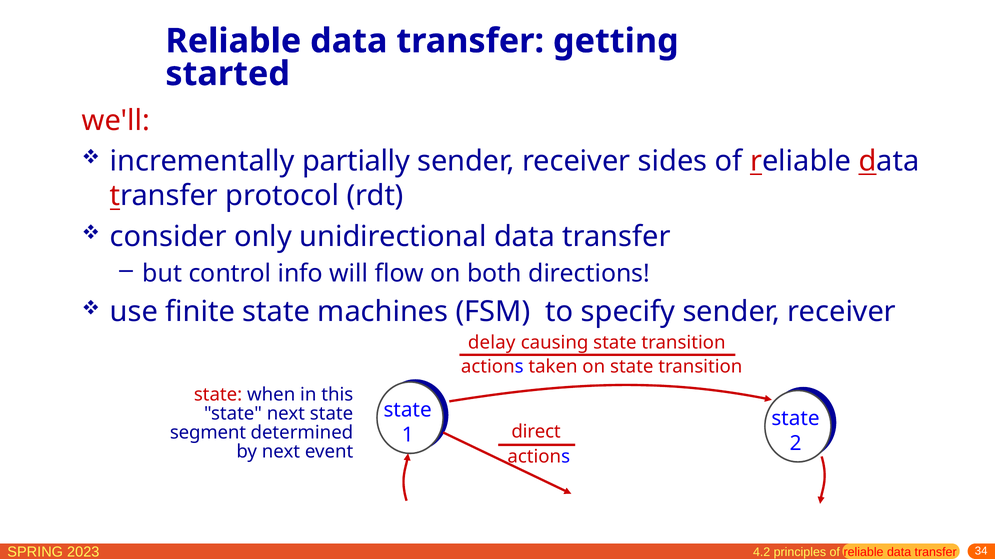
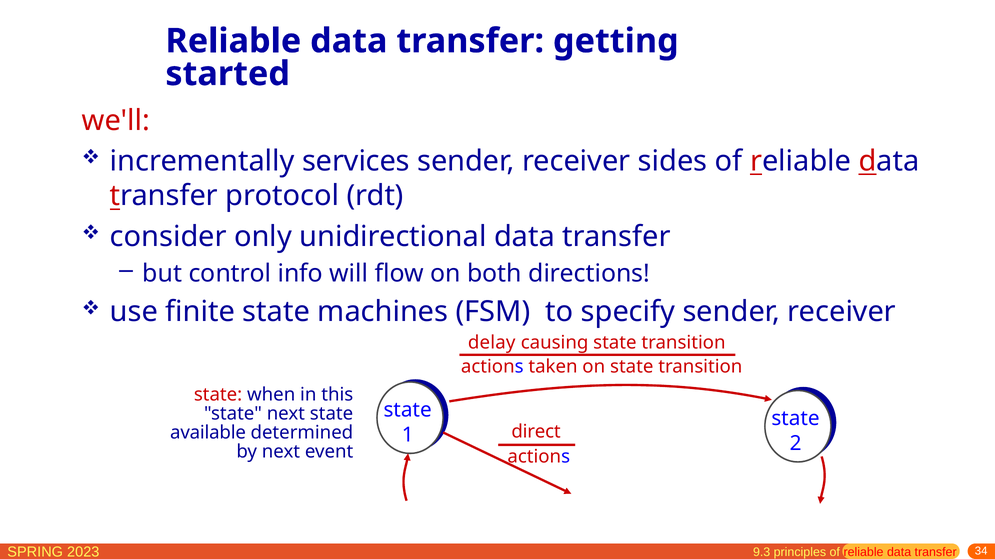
partially: partially -> services
segment: segment -> available
4.2: 4.2 -> 9.3
